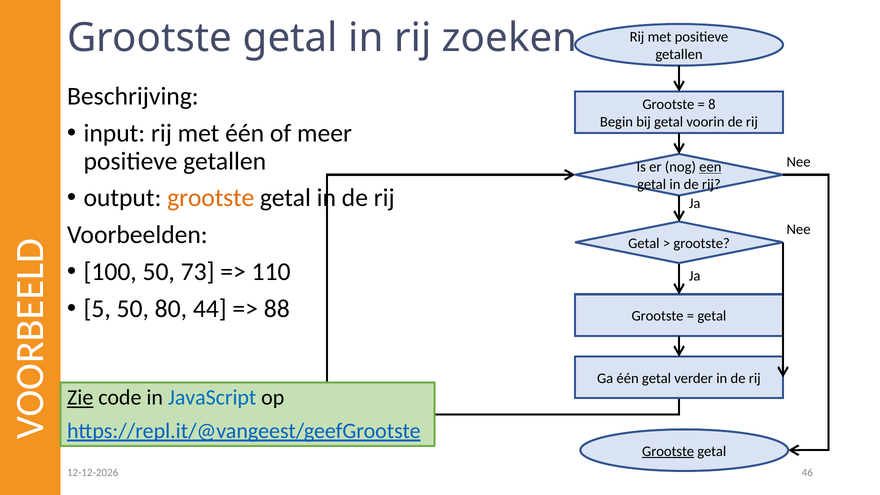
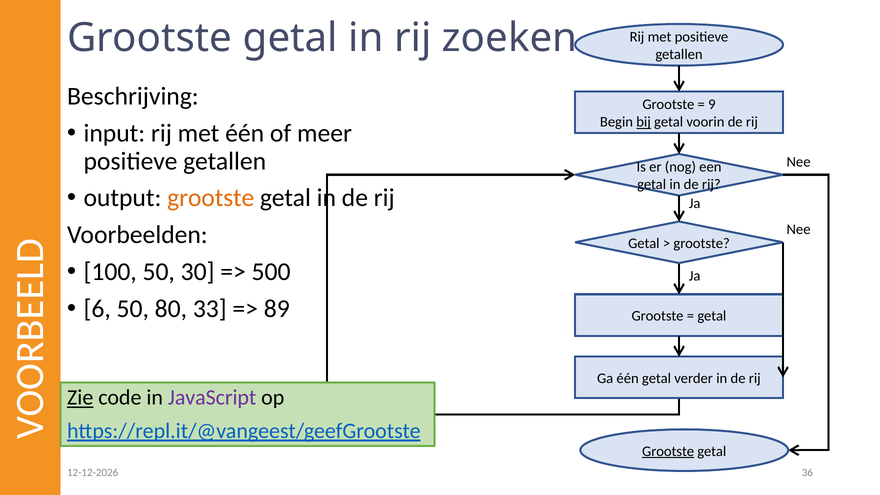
8: 8 -> 9
bij underline: none -> present
een underline: present -> none
73: 73 -> 30
110: 110 -> 500
5: 5 -> 6
44: 44 -> 33
88: 88 -> 89
JavaScript colour: blue -> purple
46: 46 -> 36
